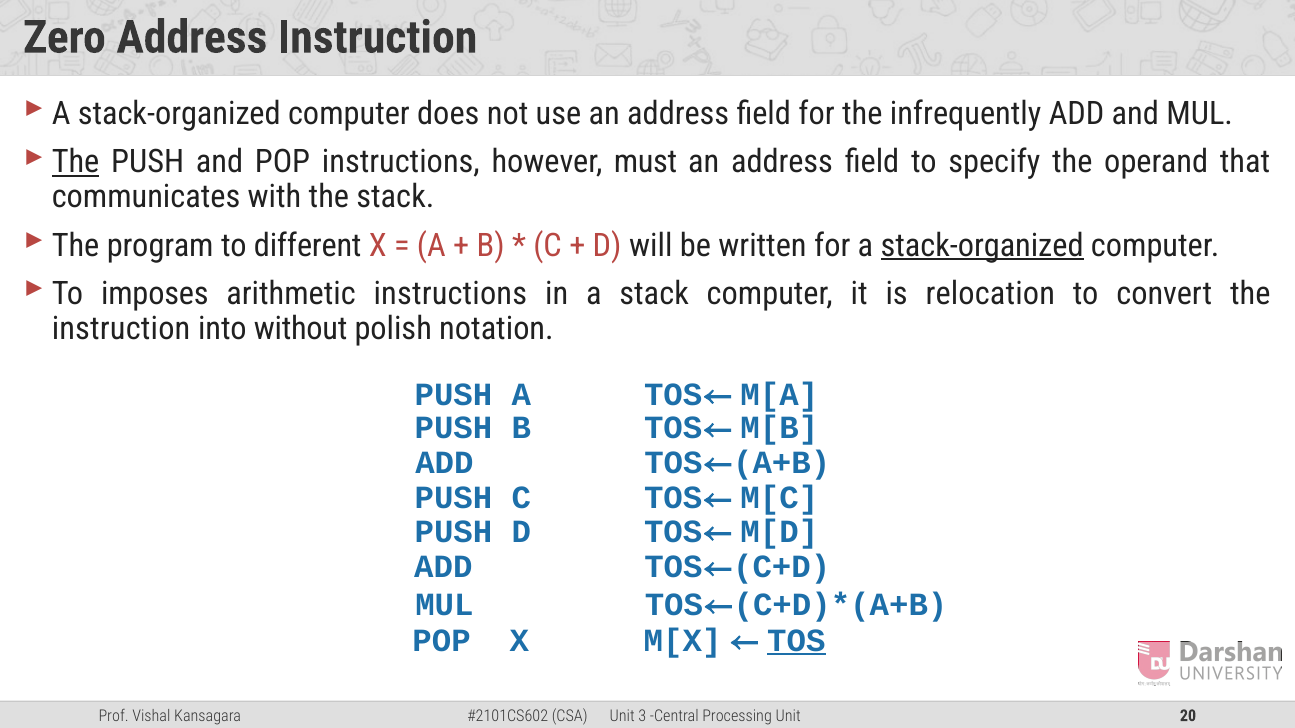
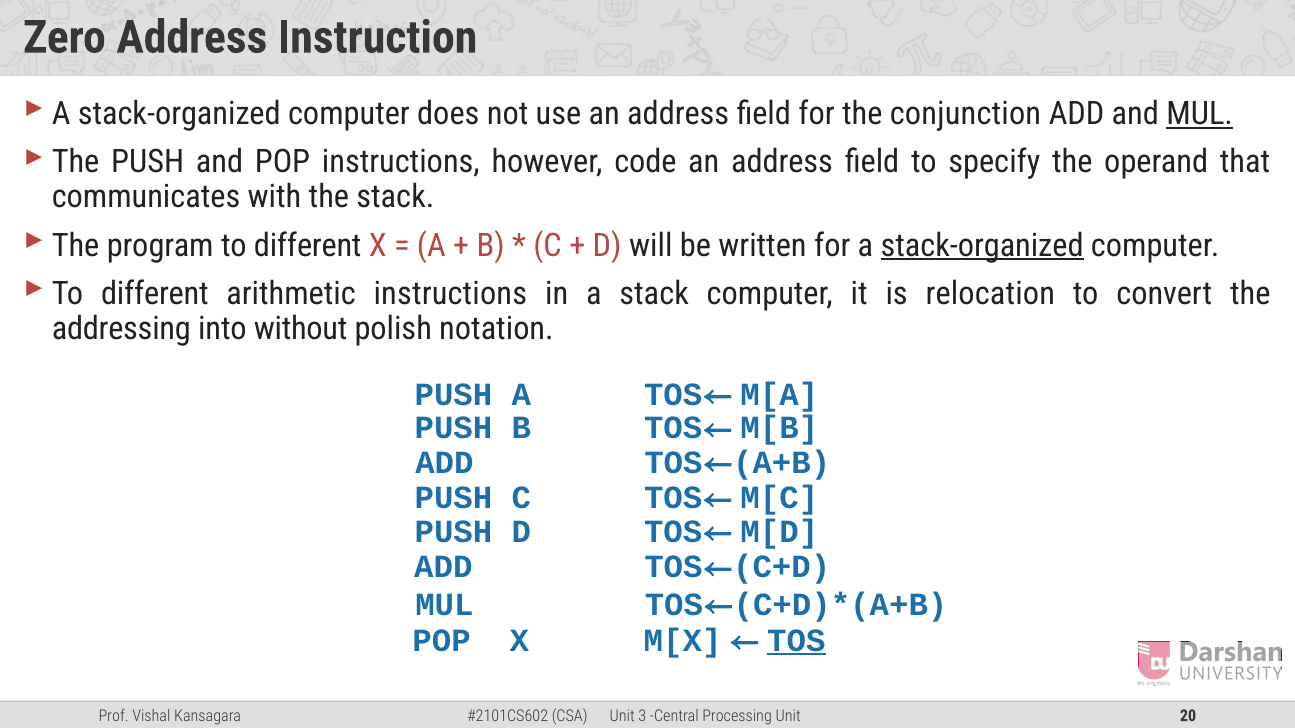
infrequently: infrequently -> conjunction
MUL at (1200, 114) underline: none -> present
The at (76, 162) underline: present -> none
must: must -> code
imposes at (155, 294): imposes -> different
instruction at (121, 329): instruction -> addressing
